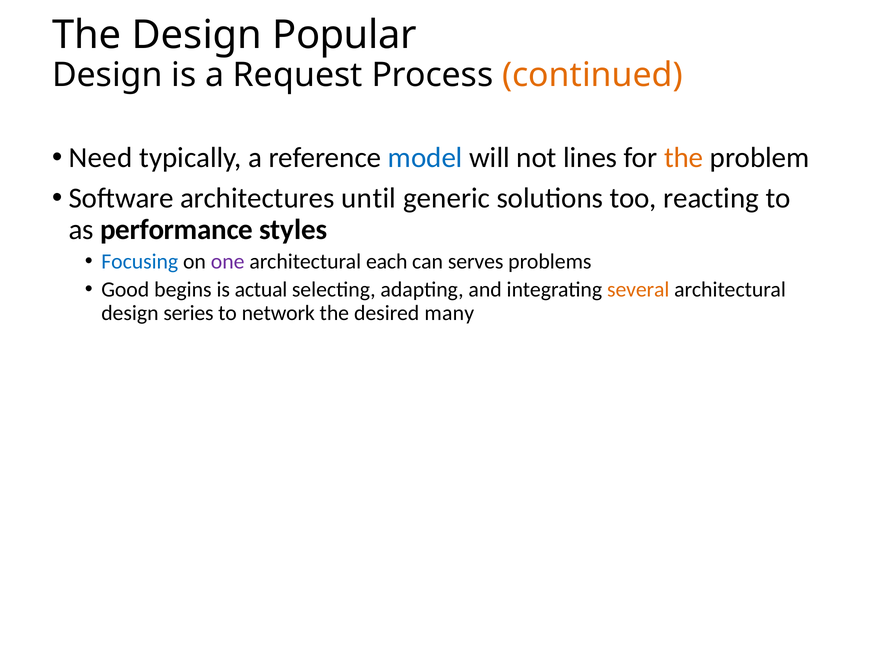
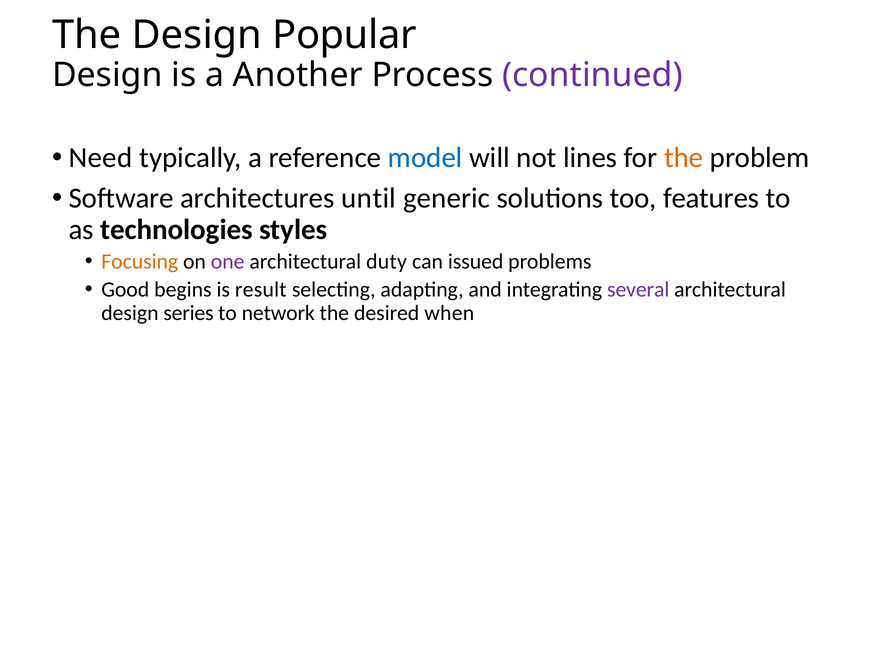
Request: Request -> Another
continued colour: orange -> purple
reacting: reacting -> features
performance: performance -> technologies
Focusing colour: blue -> orange
each: each -> duty
serves: serves -> issued
actual: actual -> result
several colour: orange -> purple
many: many -> when
